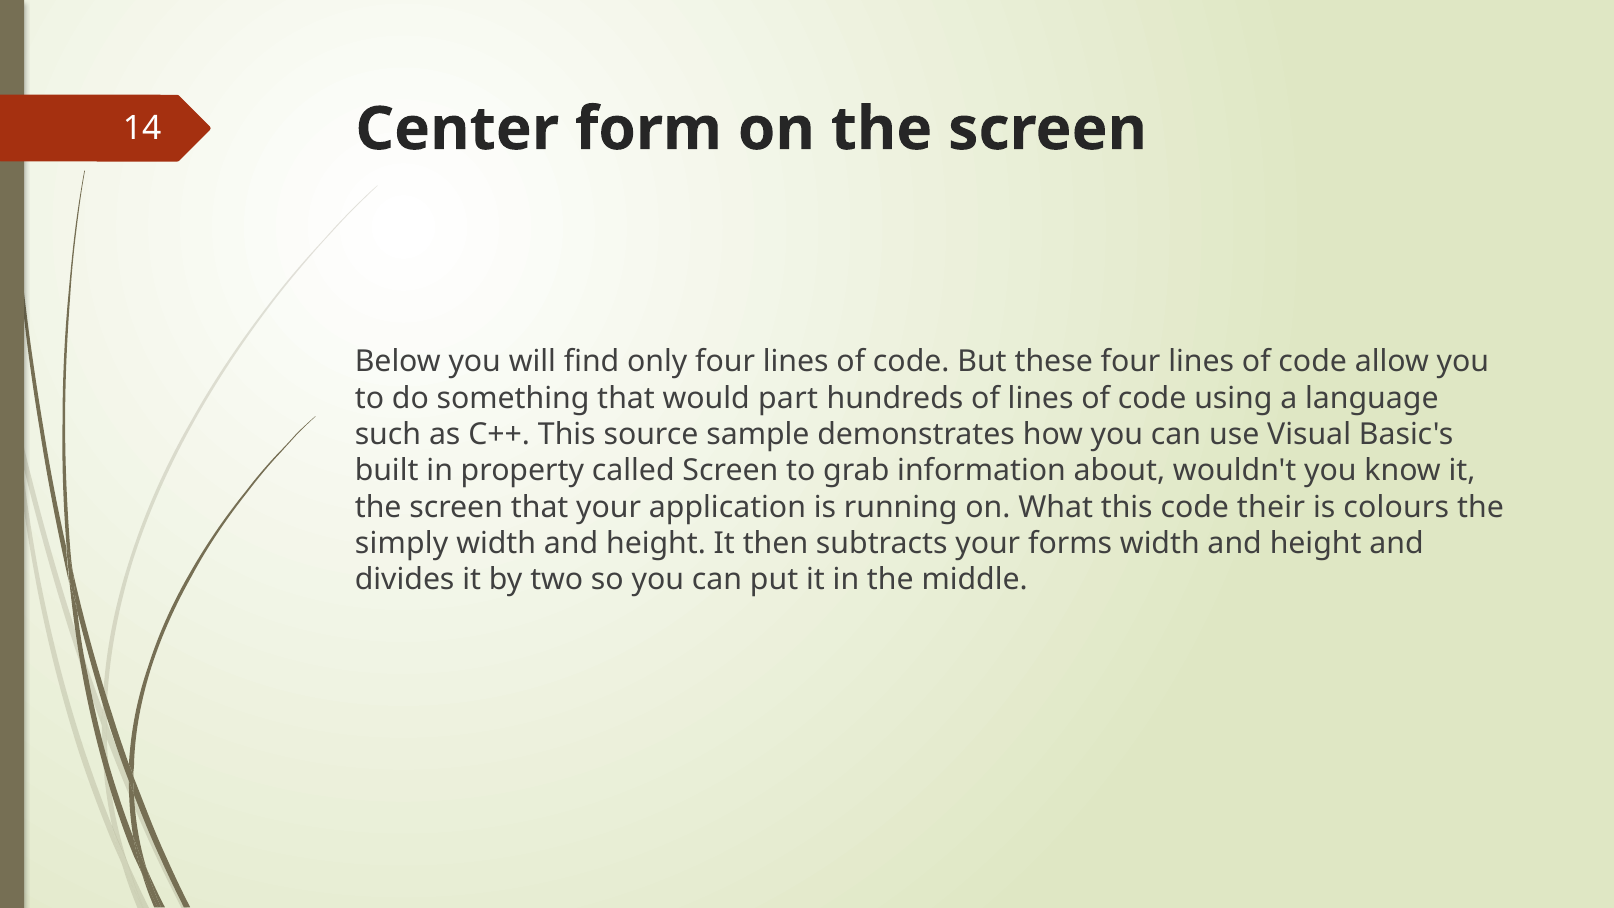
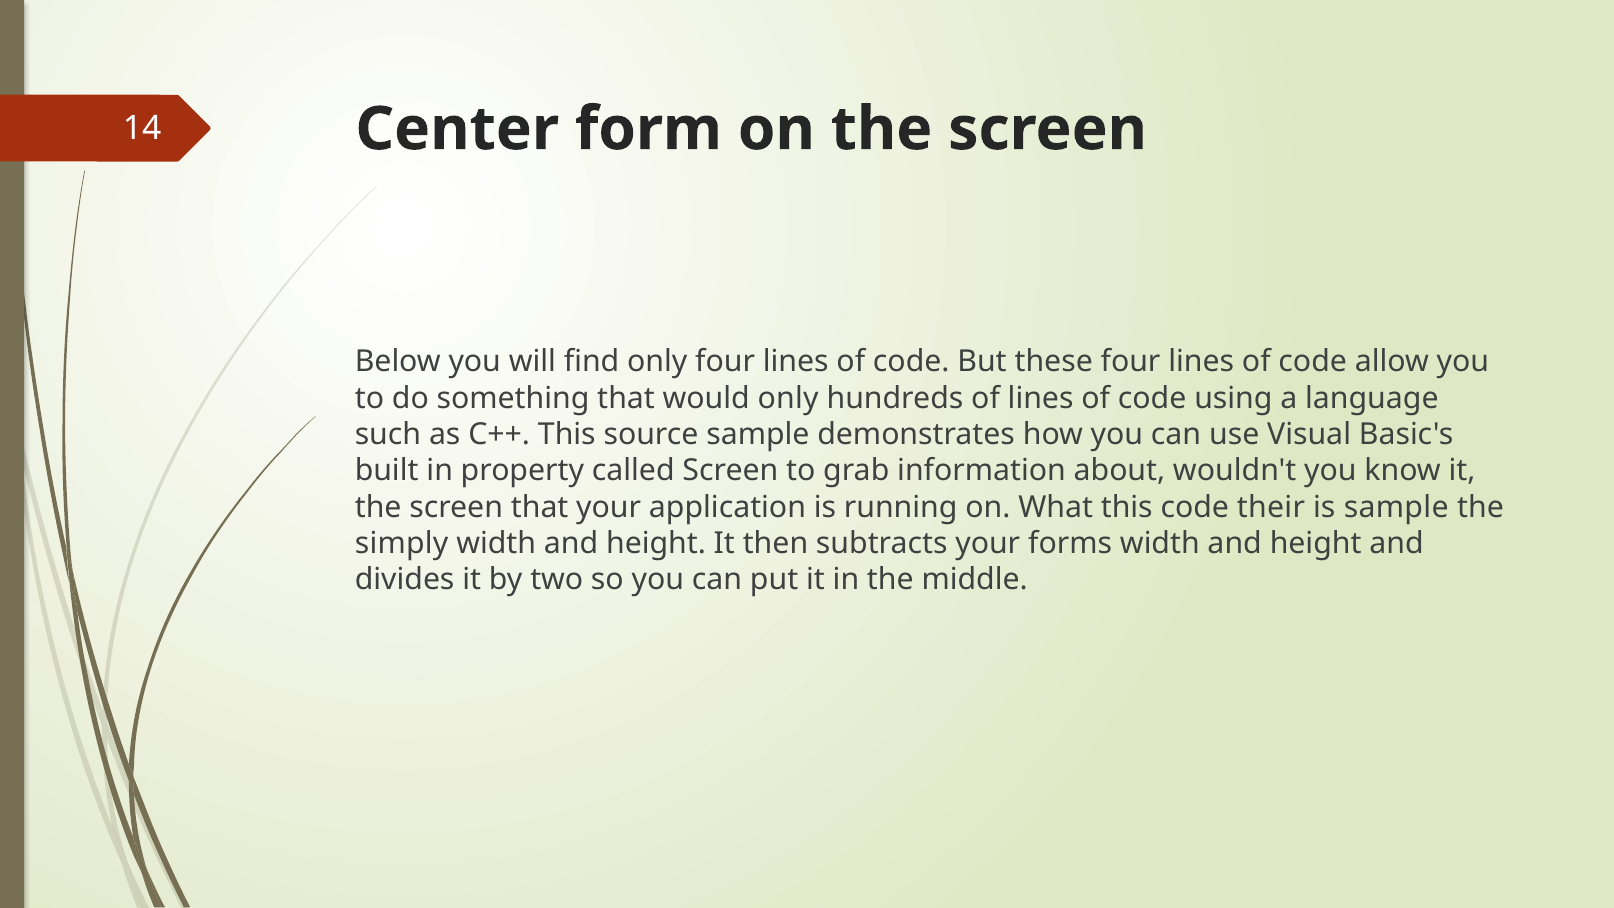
would part: part -> only
is colours: colours -> sample
